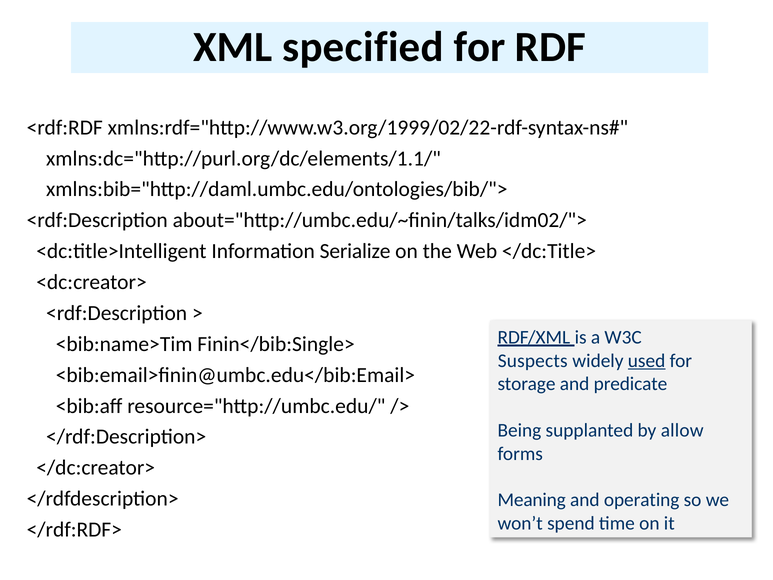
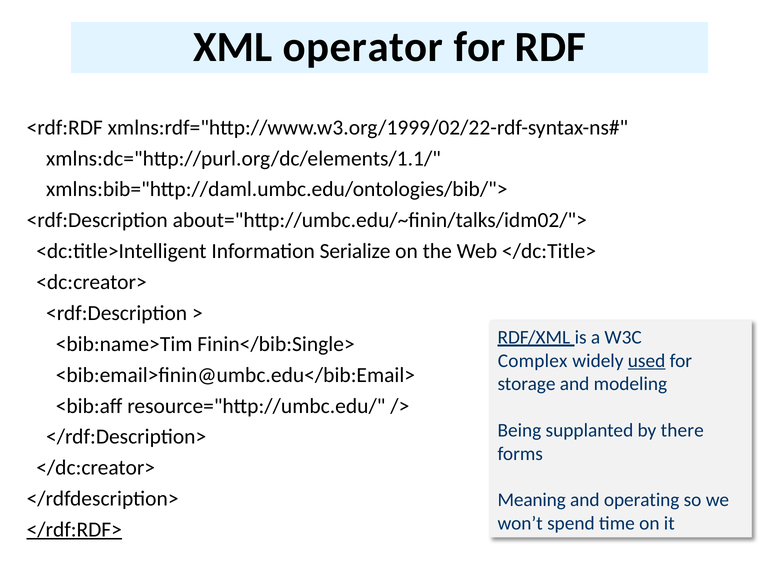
specified: specified -> operator
Suspects: Suspects -> Complex
predicate: predicate -> modeling
allow: allow -> there
</rdf:RDF> underline: none -> present
